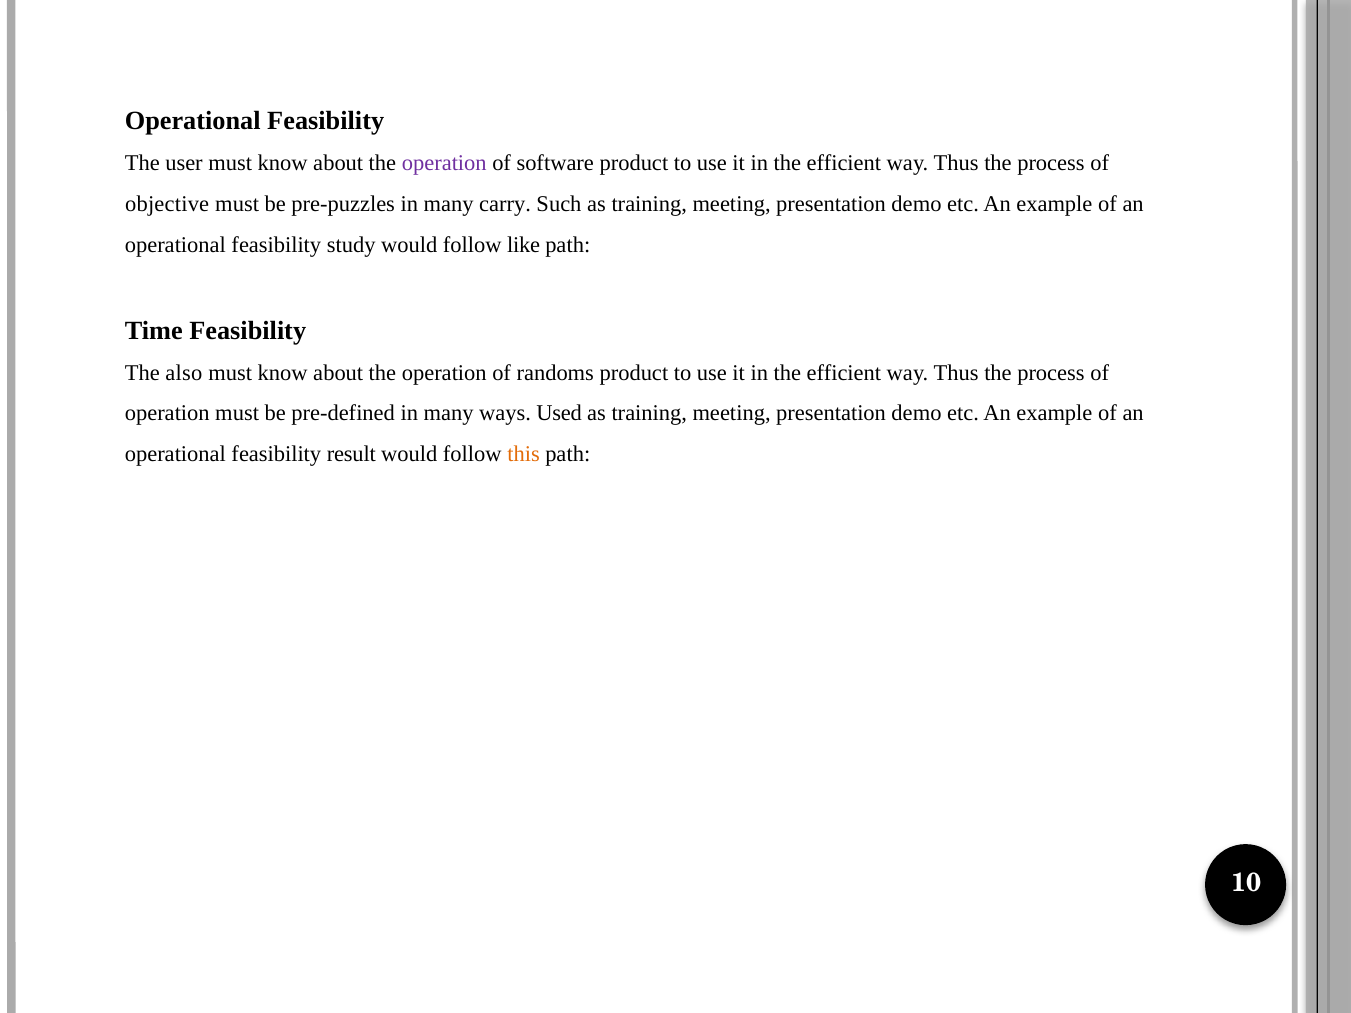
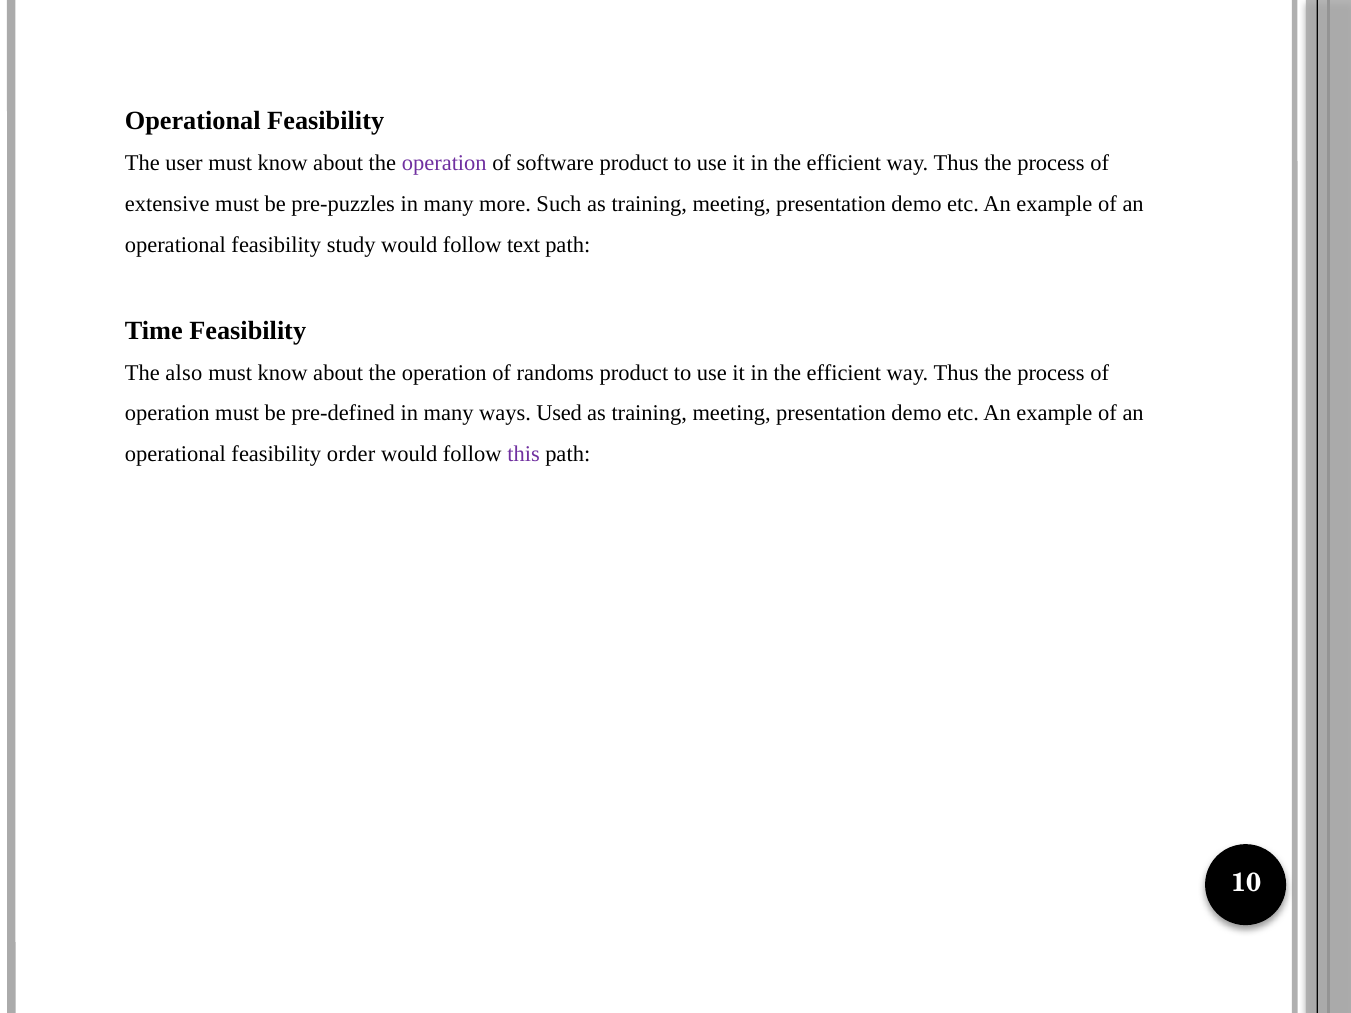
objective: objective -> extensive
carry: carry -> more
like: like -> text
result: result -> order
this colour: orange -> purple
